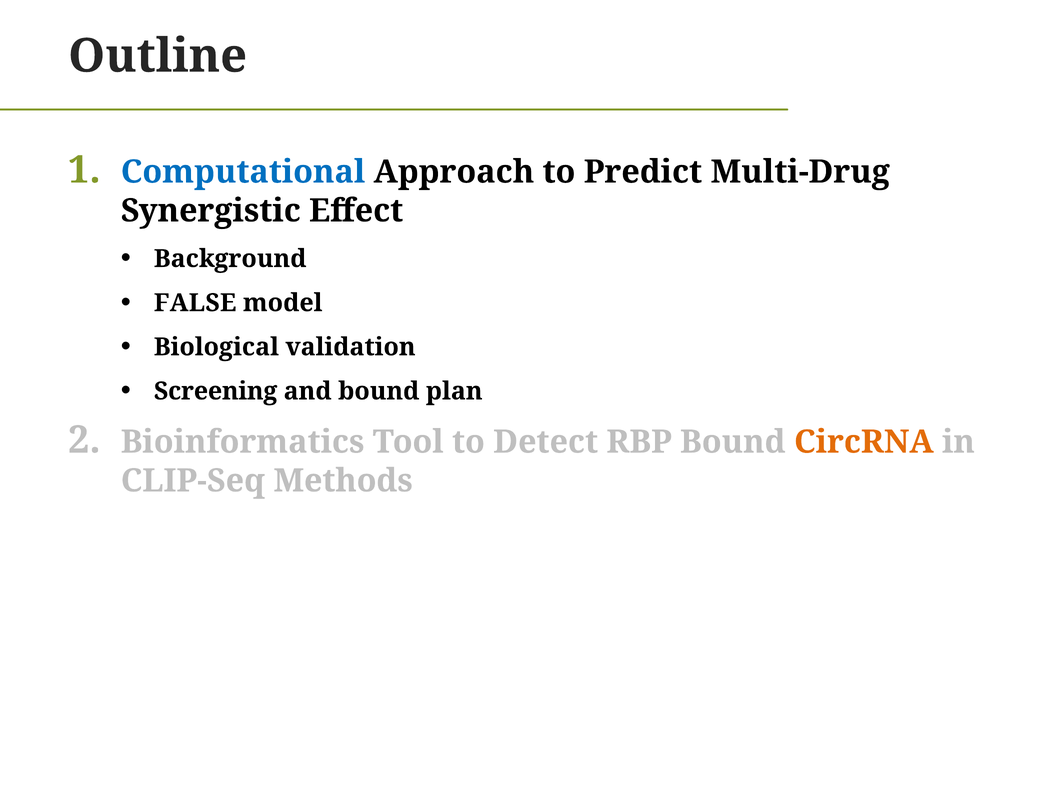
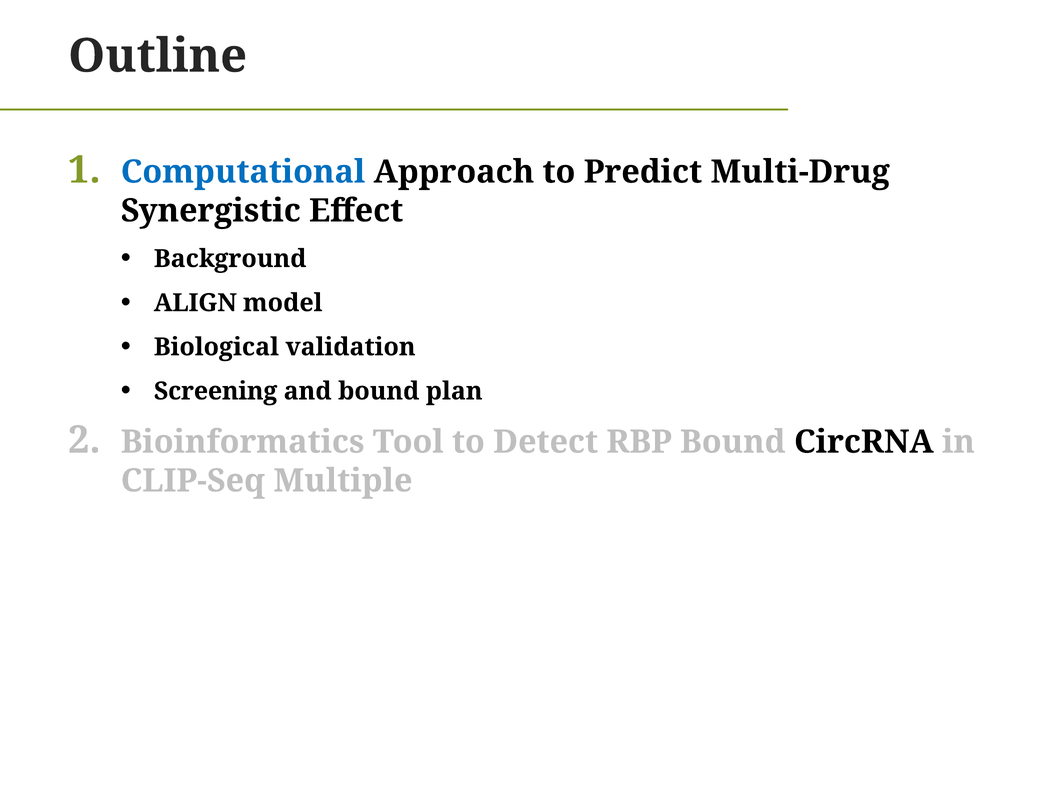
FALSE: FALSE -> ALIGN
CircRNA colour: orange -> black
Methods: Methods -> Multiple
